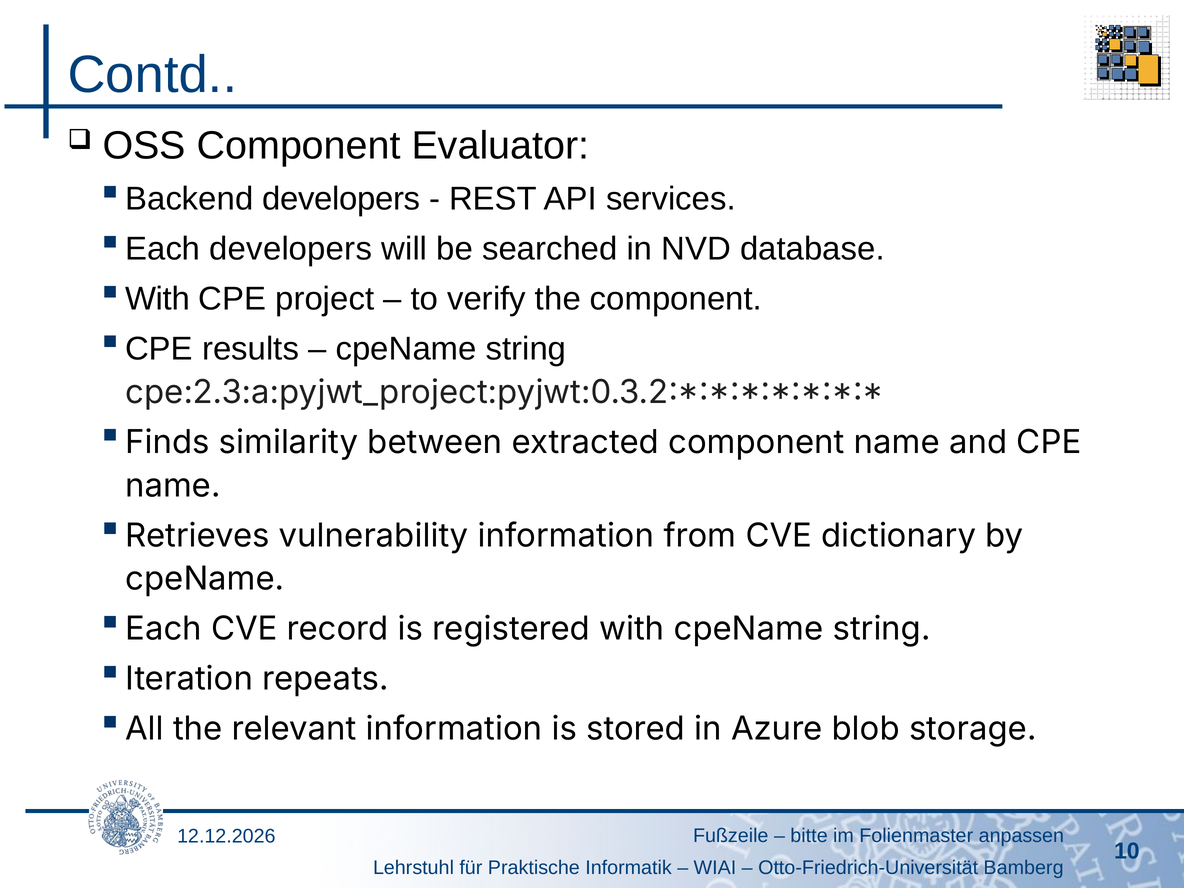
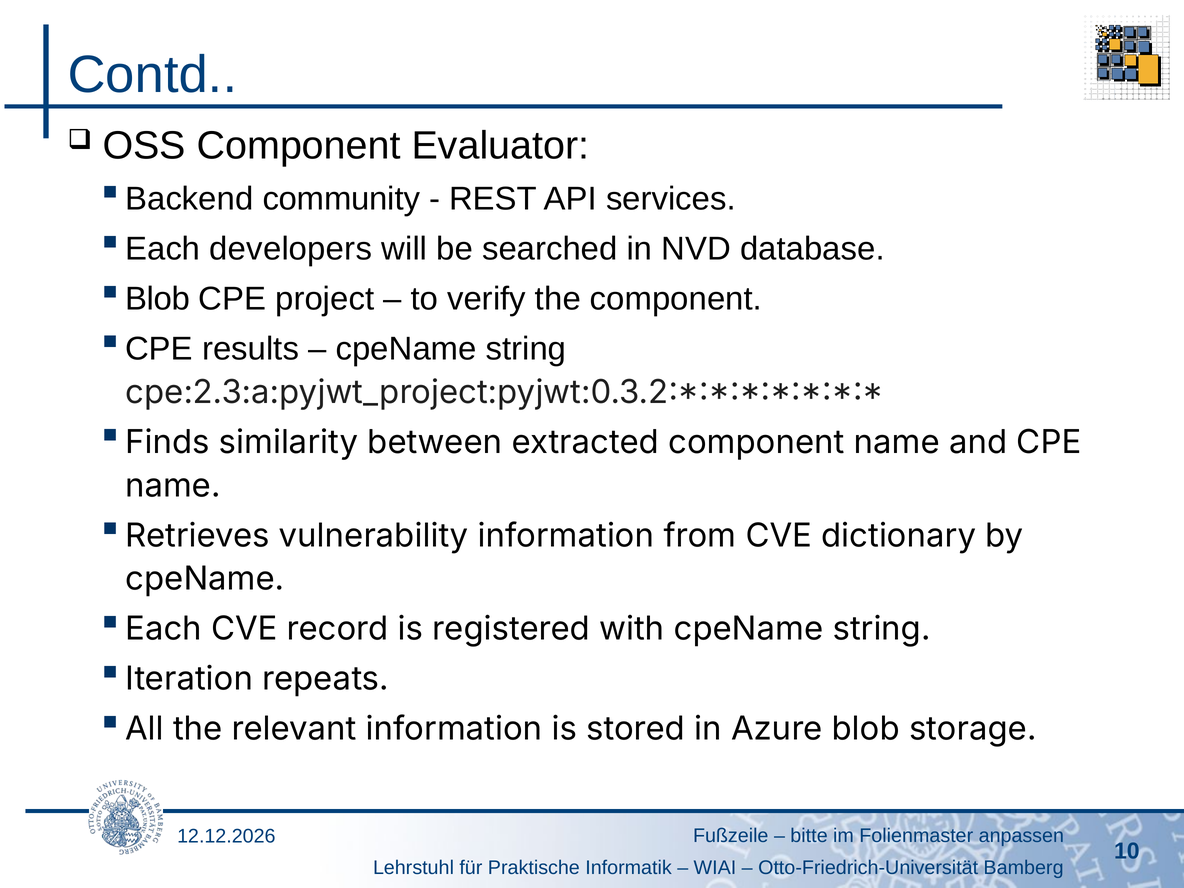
Backend developers: developers -> community
With at (157, 299): With -> Blob
